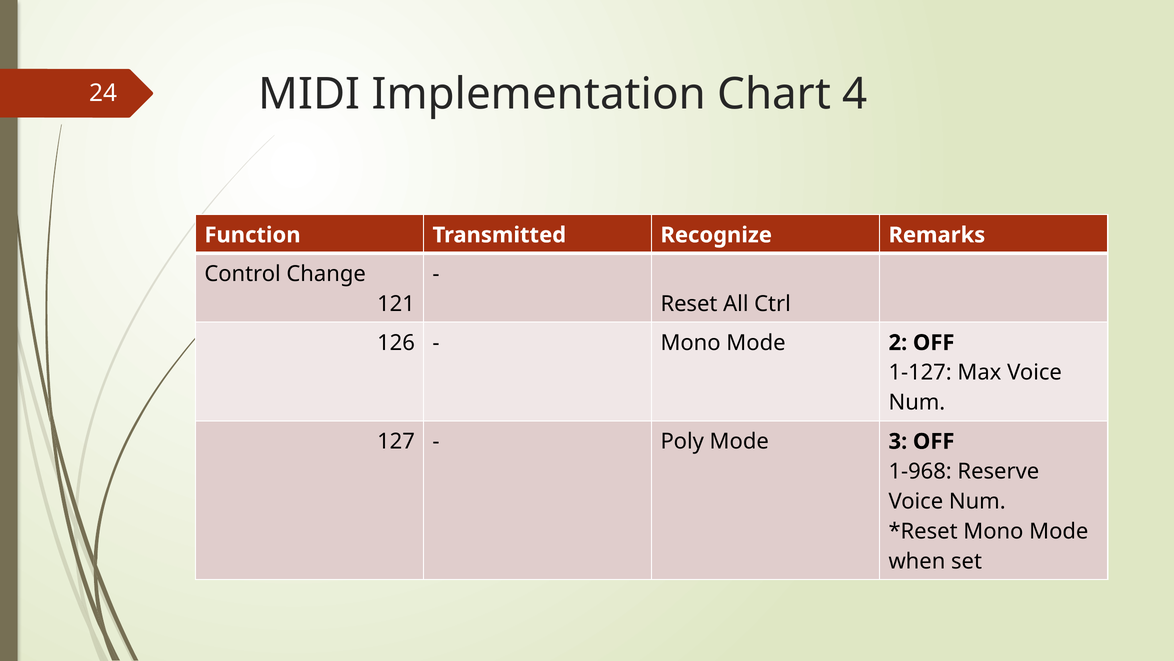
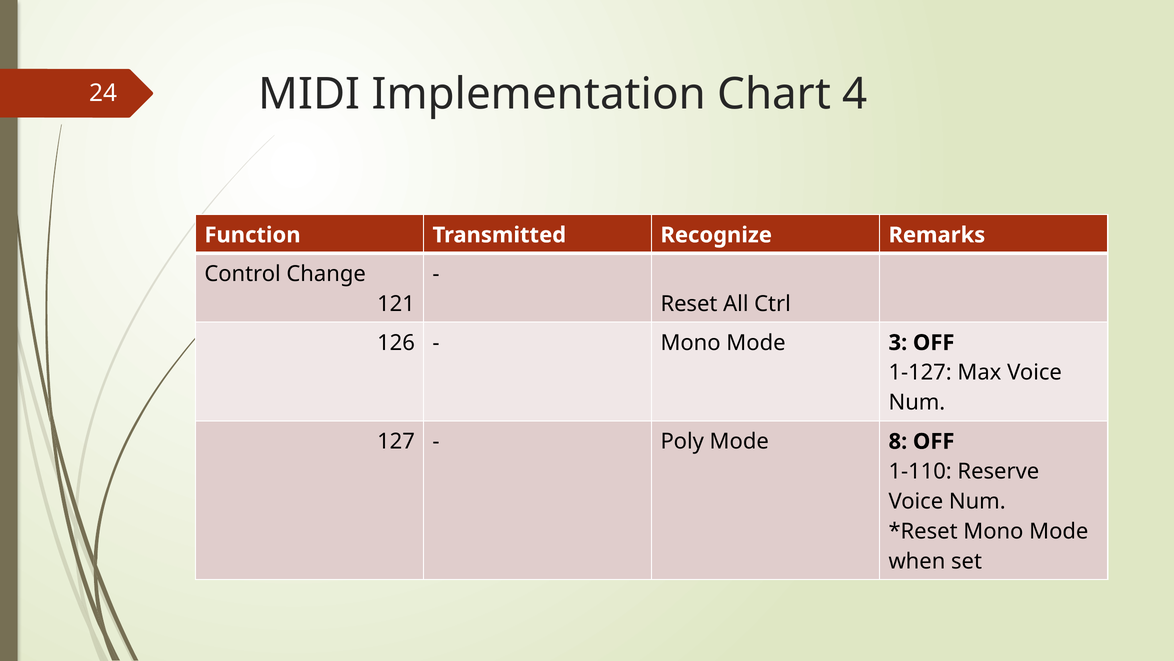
2: 2 -> 3
3: 3 -> 8
1-968: 1-968 -> 1-110
